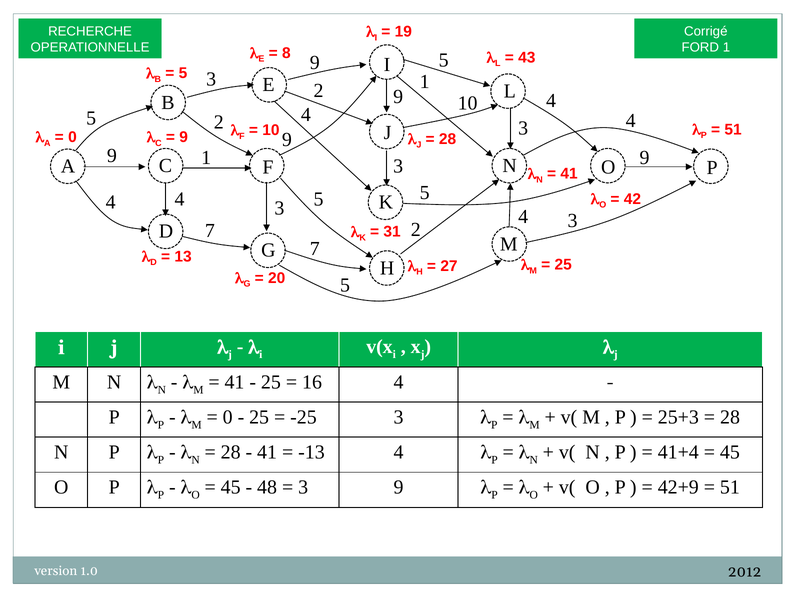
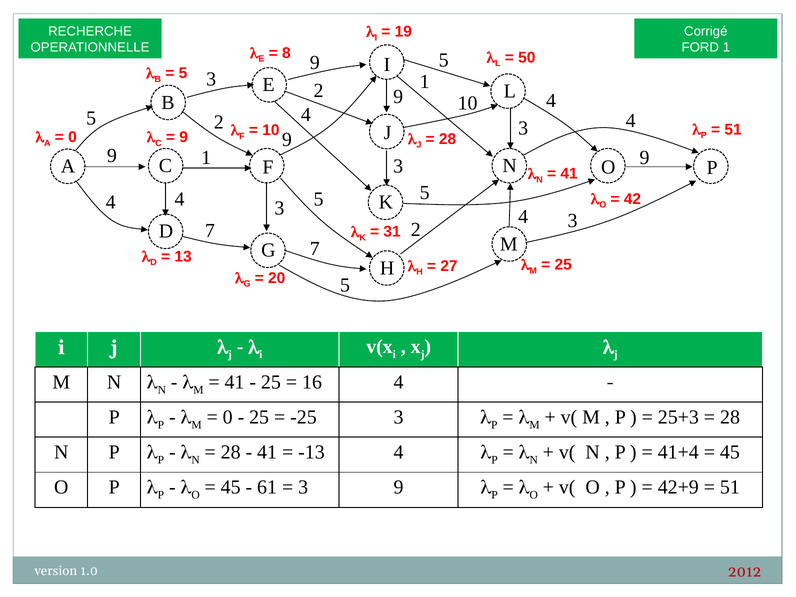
43: 43 -> 50
48: 48 -> 61
2012 colour: black -> red
